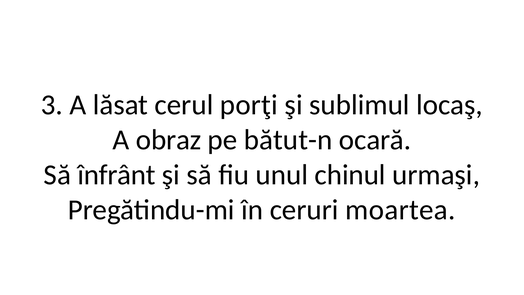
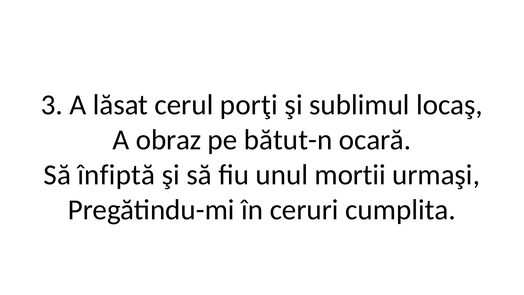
înfrânt: înfrânt -> înfiptă
chinul: chinul -> mortii
moartea: moartea -> cumplita
